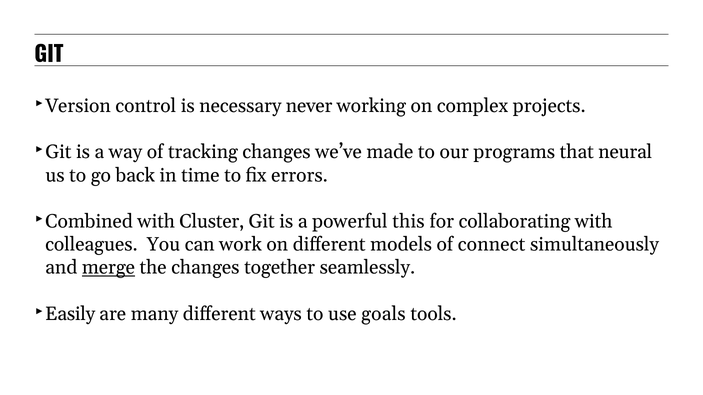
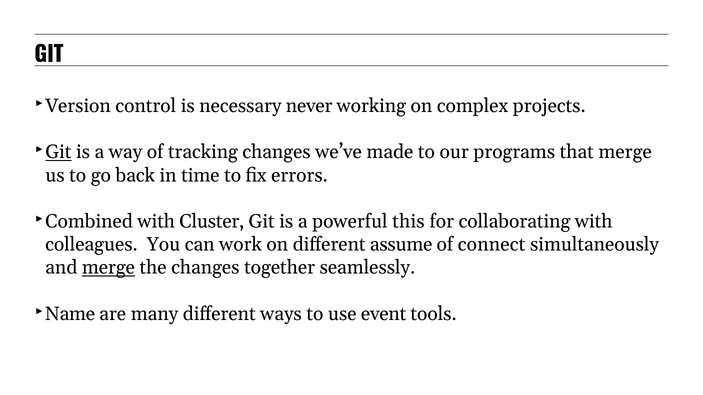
Git at (58, 152) underline: none -> present
that neural: neural -> merge
models: models -> assume
Easily: Easily -> Name
goals: goals -> event
